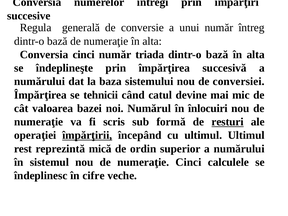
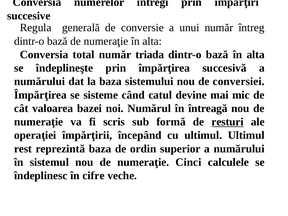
Conversia cinci: cinci -> total
tehnicii: tehnicii -> sisteme
înlocuiri: înlocuiri -> întreagă
împărţirii underline: present -> none
reprezintă mică: mică -> baza
